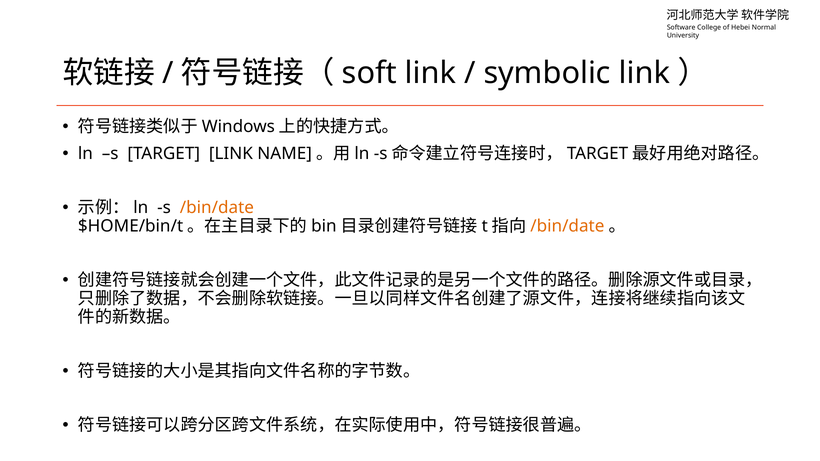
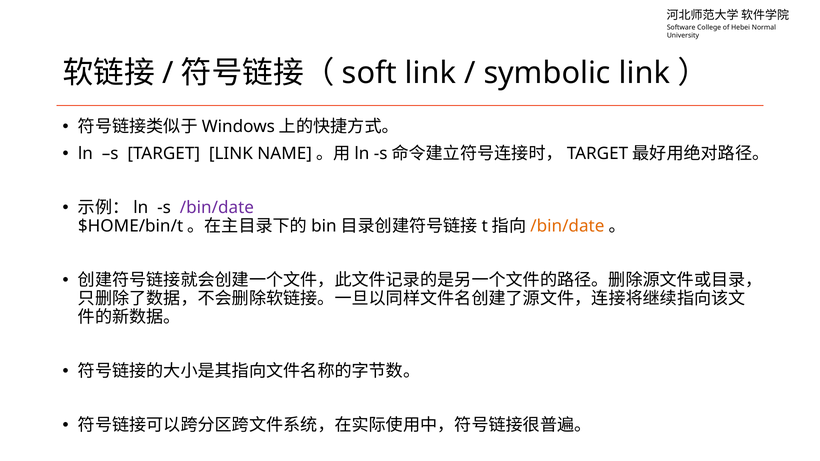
/bin/date at (217, 208) colour: orange -> purple
